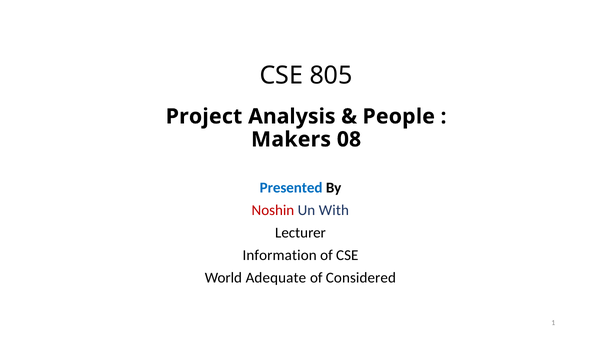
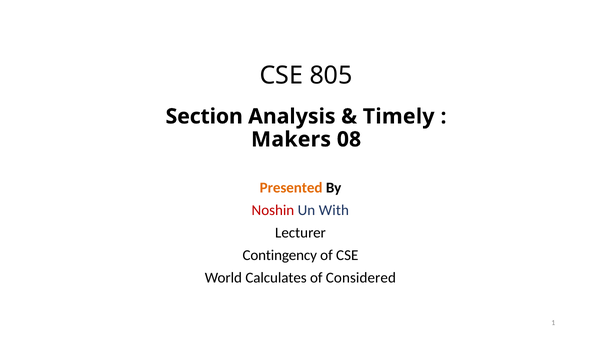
Project: Project -> Section
People: People -> Timely
Presented colour: blue -> orange
Information: Information -> Contingency
Adequate: Adequate -> Calculates
